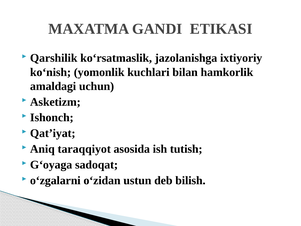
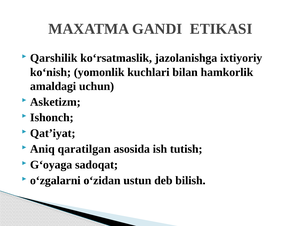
taraqqiyot: taraqqiyot -> qaratilgan
